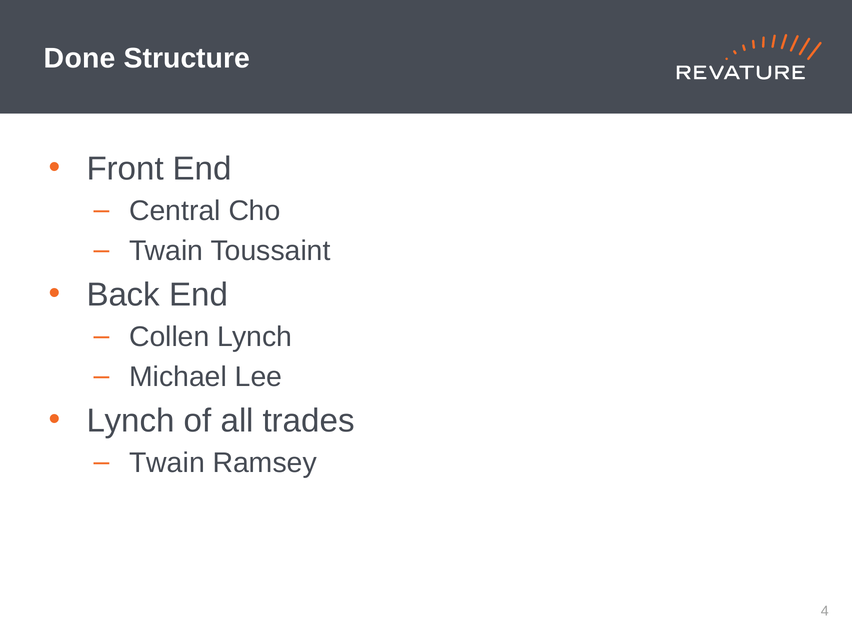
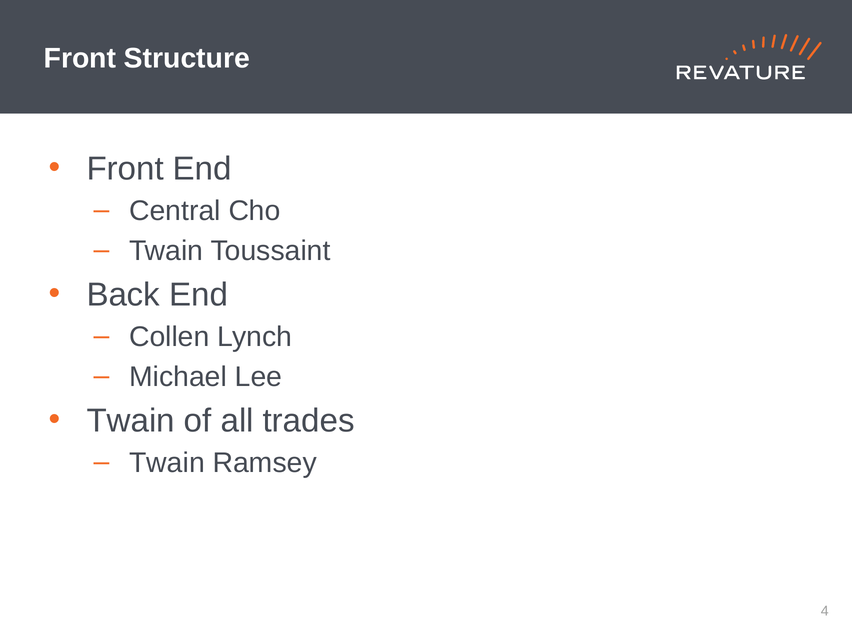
Done at (80, 59): Done -> Front
Lynch at (131, 421): Lynch -> Twain
